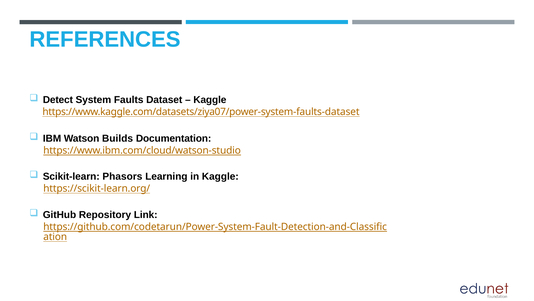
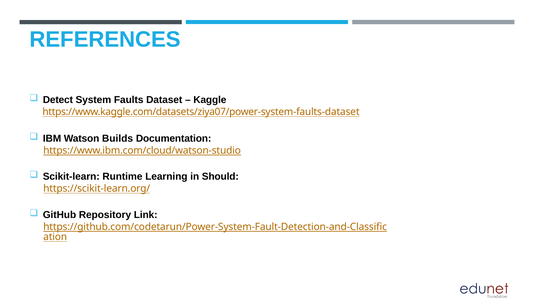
Phasors: Phasors -> Runtime
in Kaggle: Kaggle -> Should
